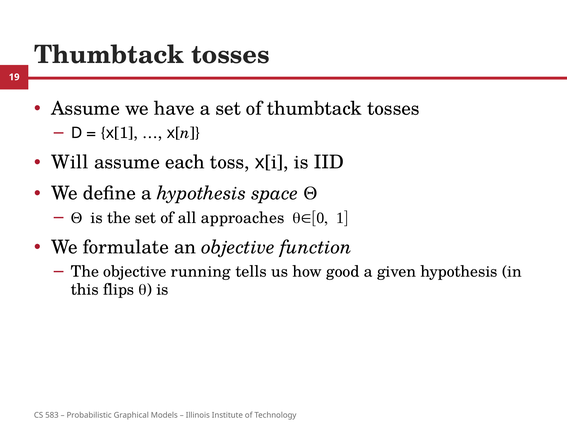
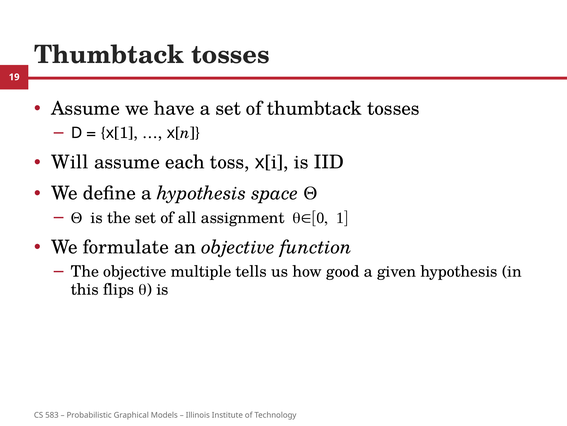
approaches: approaches -> assignment
running: running -> multiple
